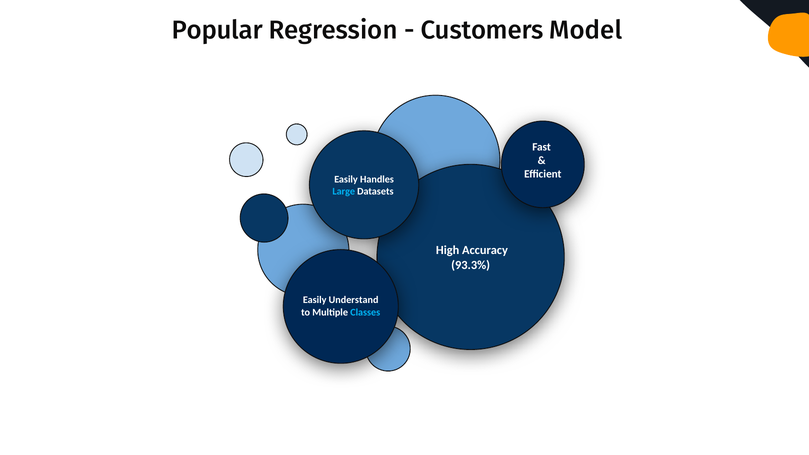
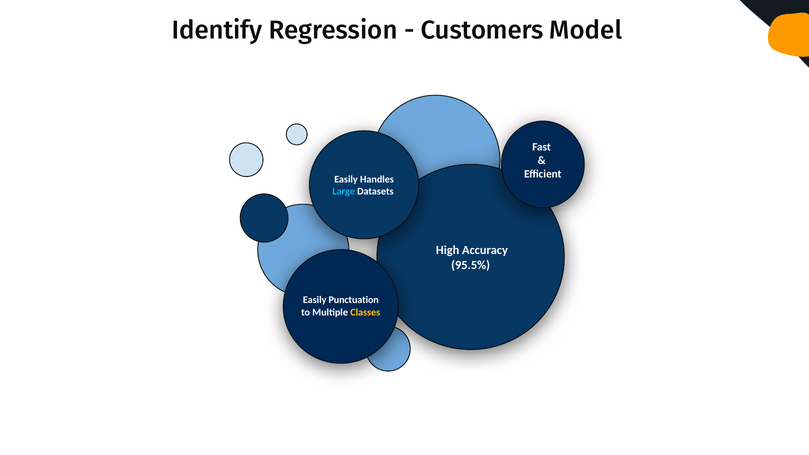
Popular: Popular -> Identify
93.3%: 93.3% -> 95.5%
Understand: Understand -> Punctuation
Classes colour: light blue -> yellow
